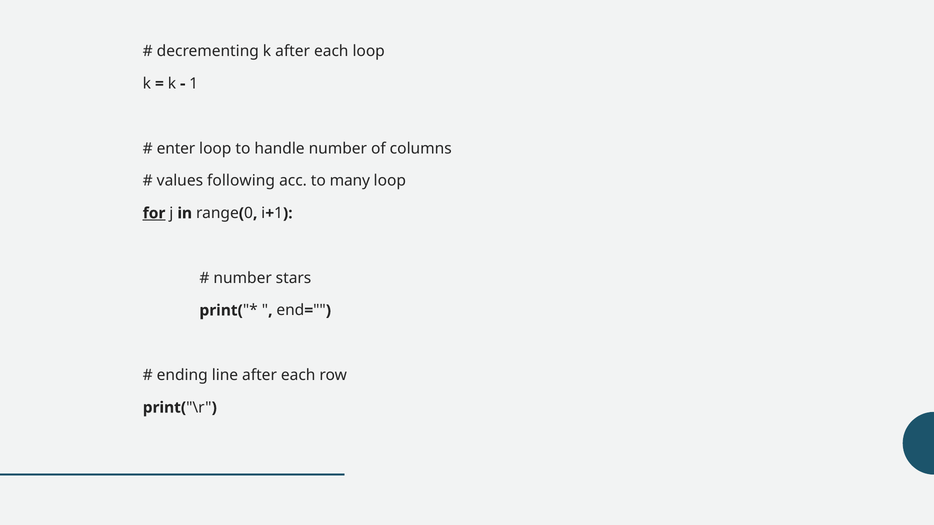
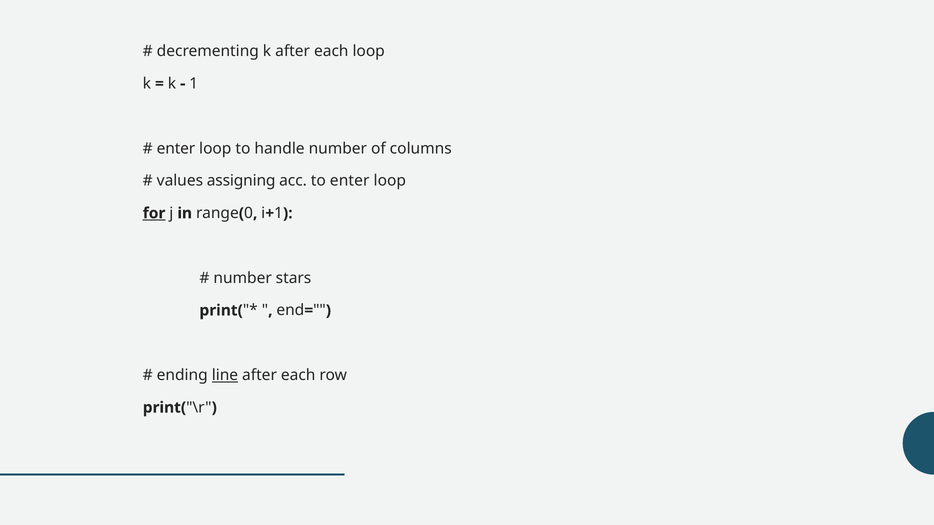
following: following -> assigning
to many: many -> enter
line underline: none -> present
